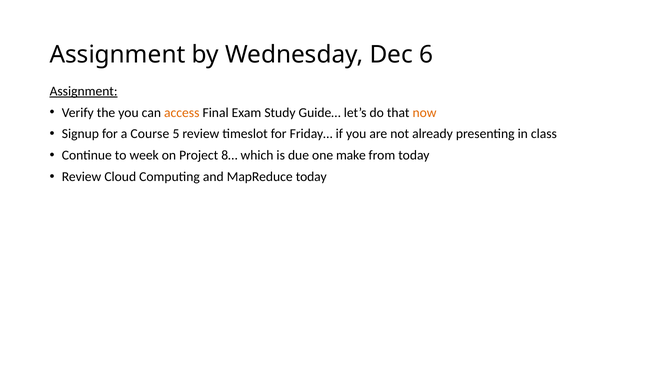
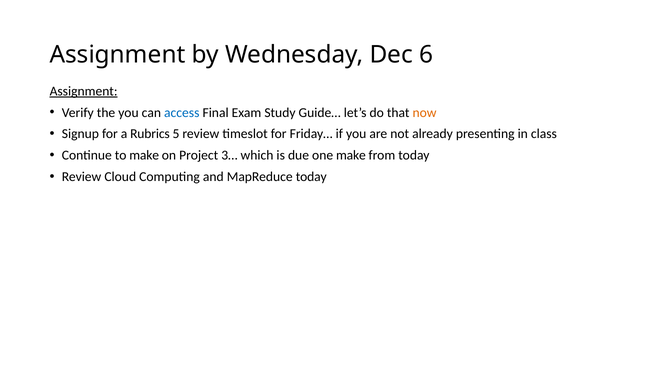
access colour: orange -> blue
Course: Course -> Rubrics
to week: week -> make
8…: 8… -> 3…
